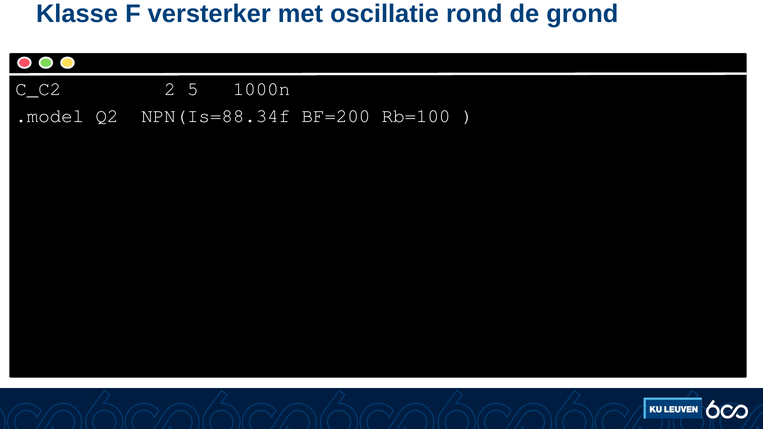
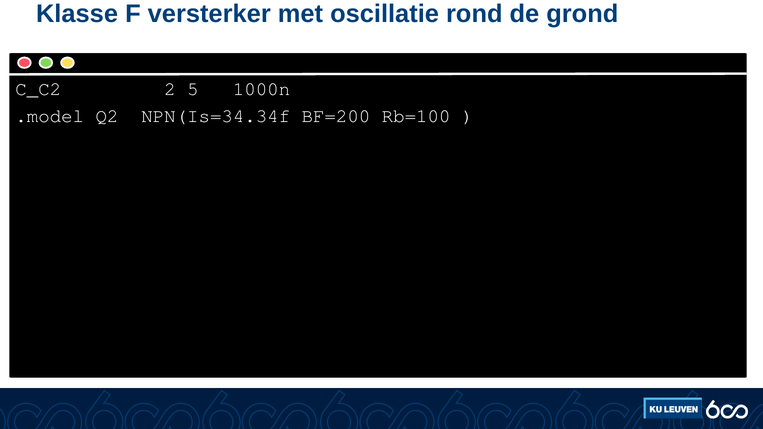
NPN(Is=88.34f: NPN(Is=88.34f -> NPN(Is=34.34f
